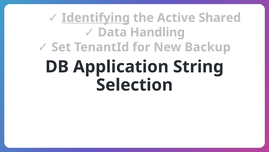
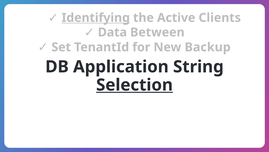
Shared: Shared -> Clients
Handling: Handling -> Between
Selection underline: none -> present
